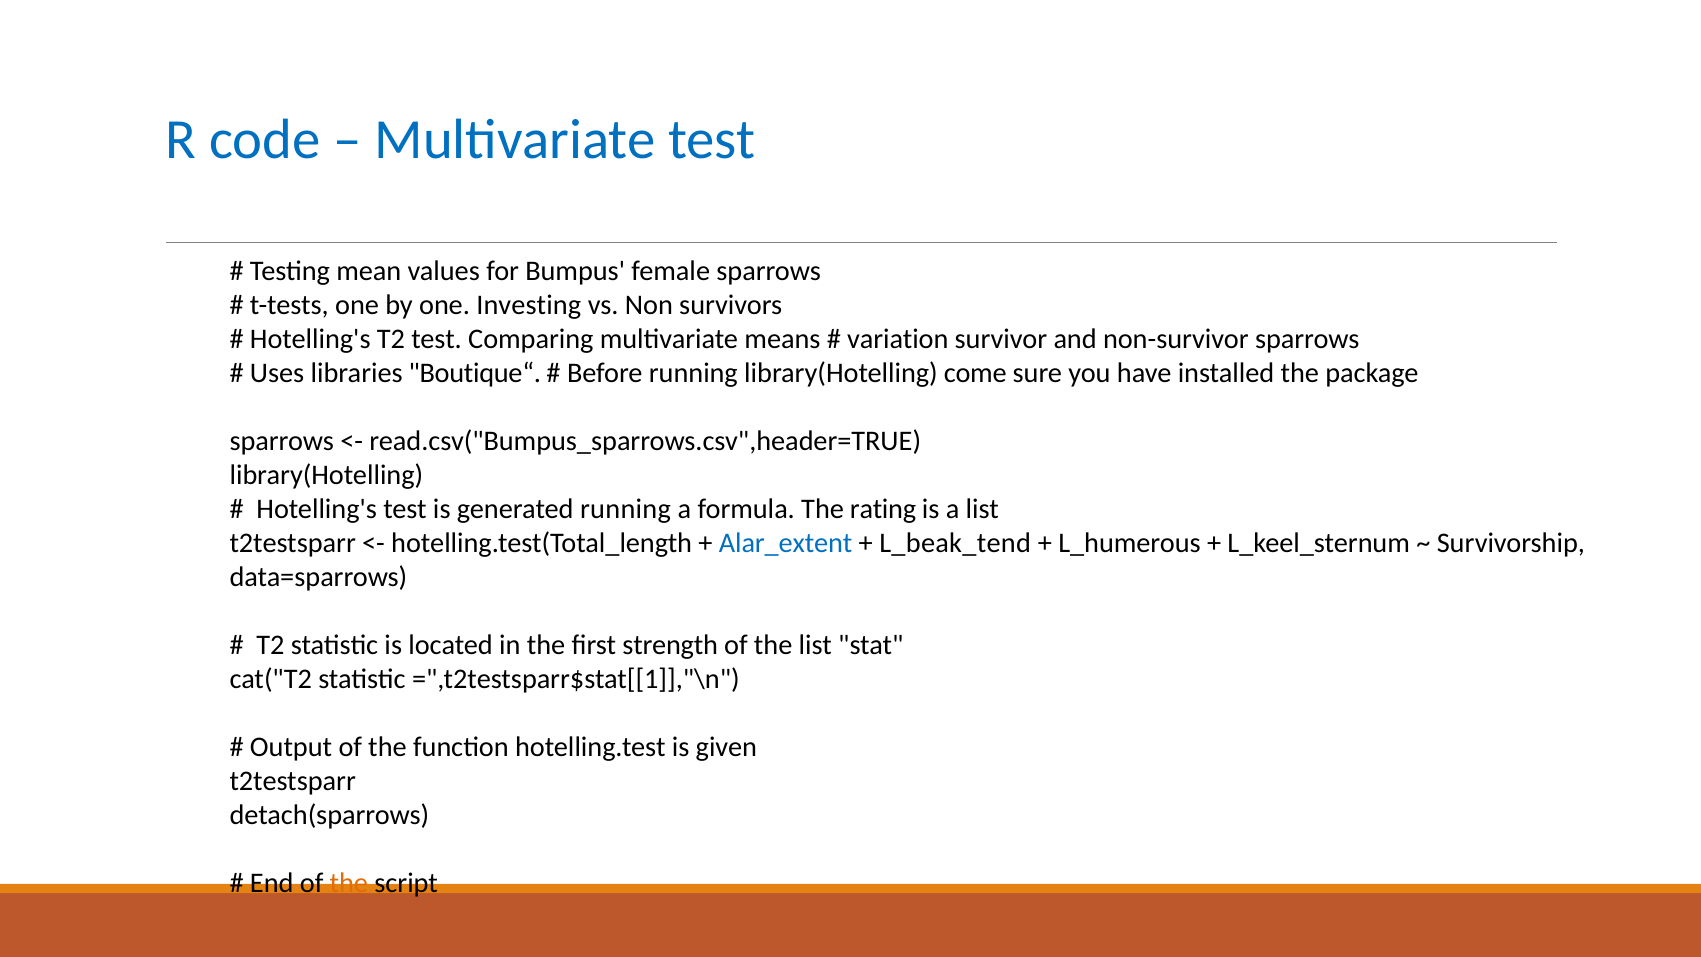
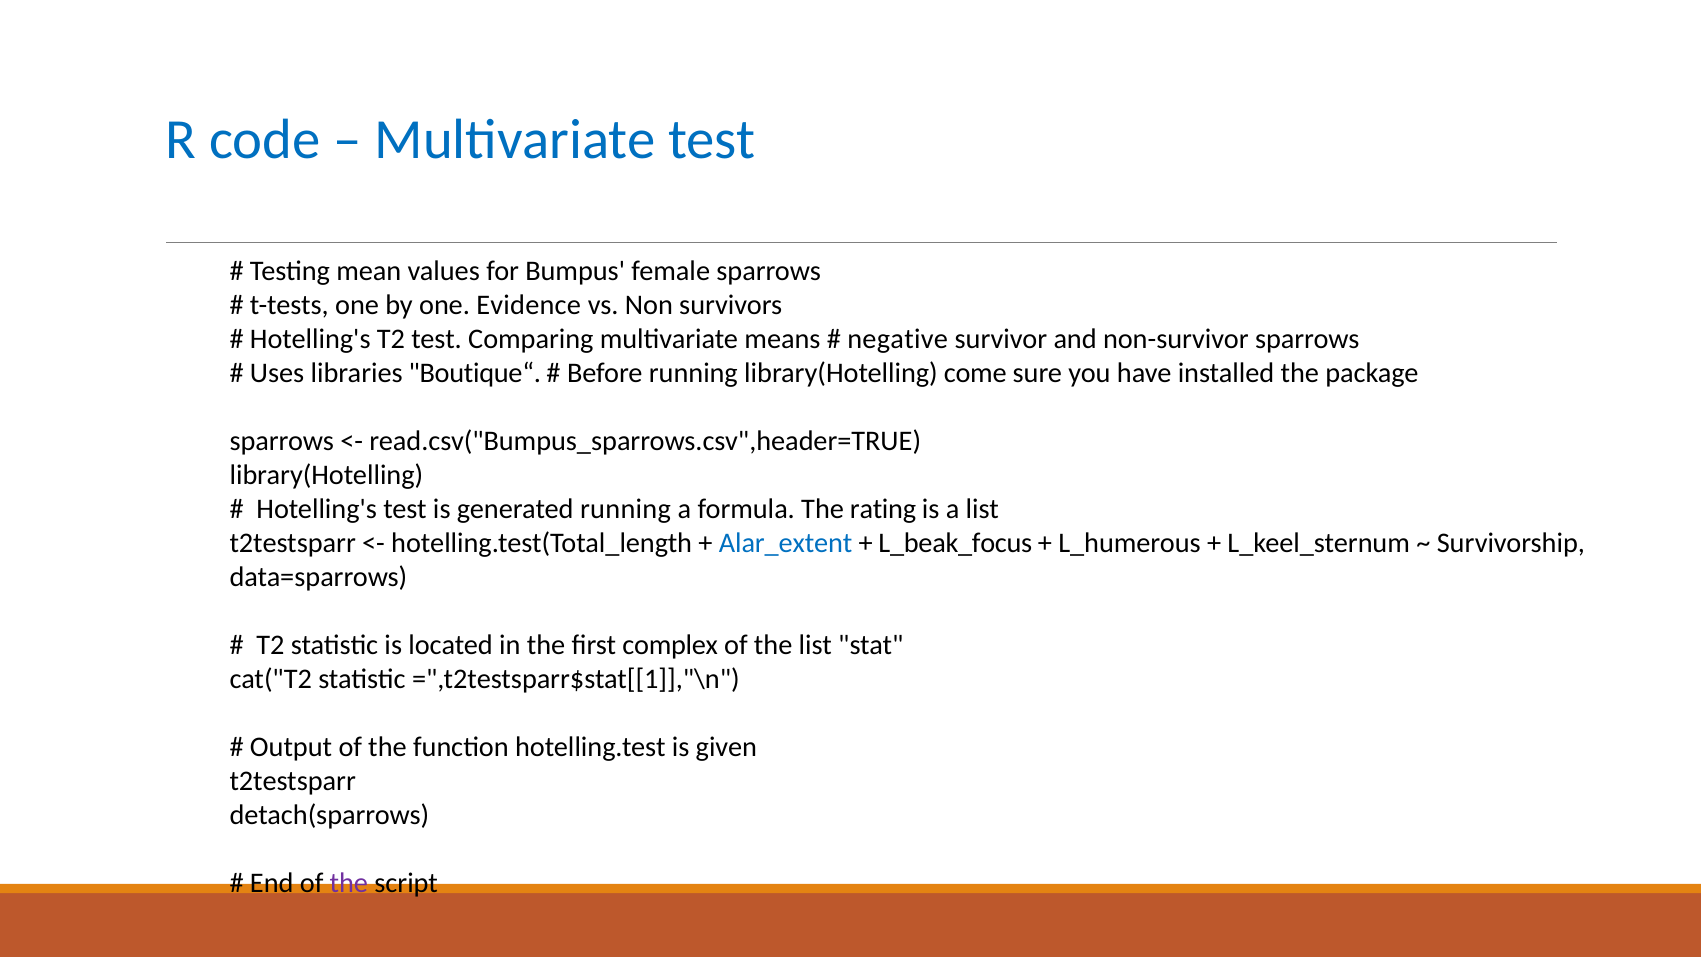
Investing: Investing -> Evidence
variation: variation -> negative
L_beak_tend: L_beak_tend -> L_beak_focus
strength: strength -> complex
the at (349, 883) colour: orange -> purple
